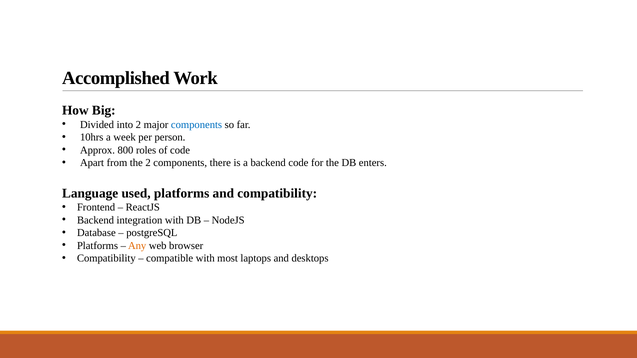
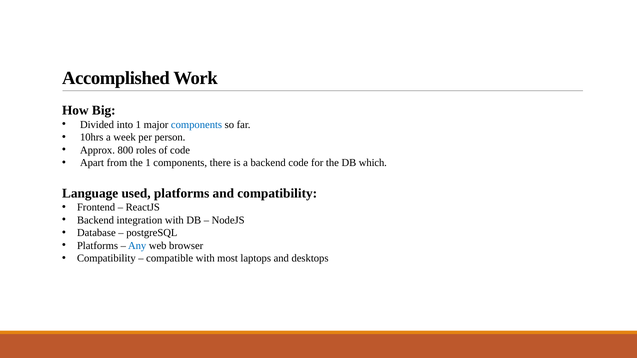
into 2: 2 -> 1
the 2: 2 -> 1
enters: enters -> which
Any colour: orange -> blue
